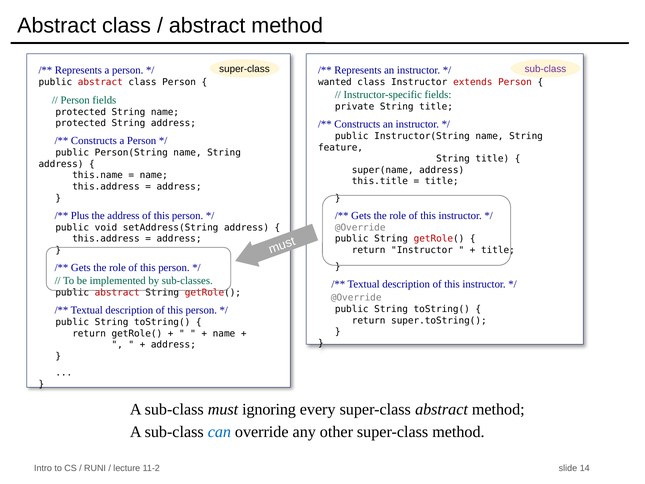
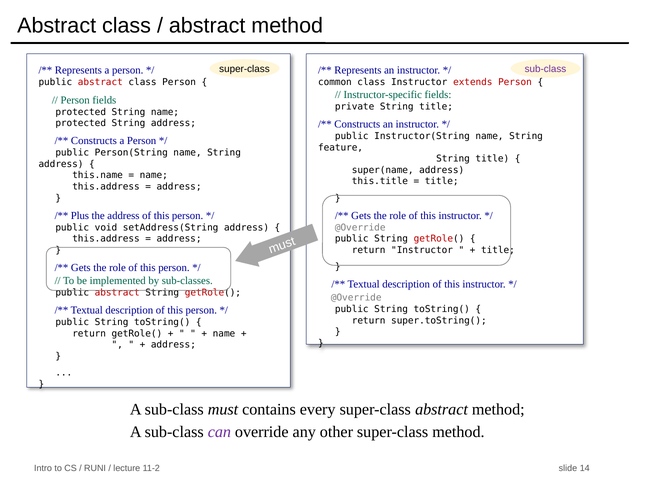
wanted: wanted -> common
ignoring: ignoring -> contains
can colour: blue -> purple
